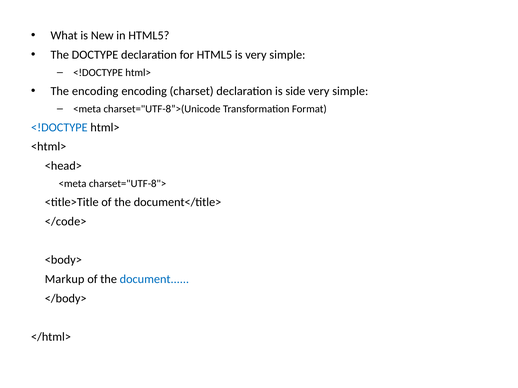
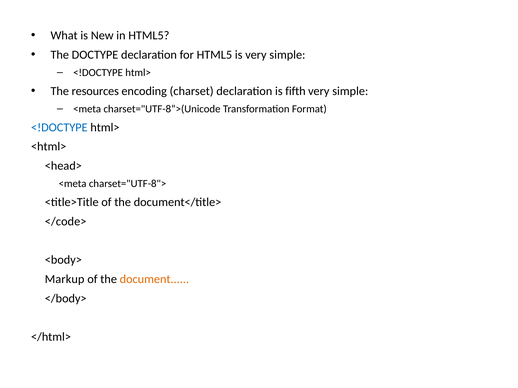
The encoding: encoding -> resources
side: side -> fifth
document colour: blue -> orange
